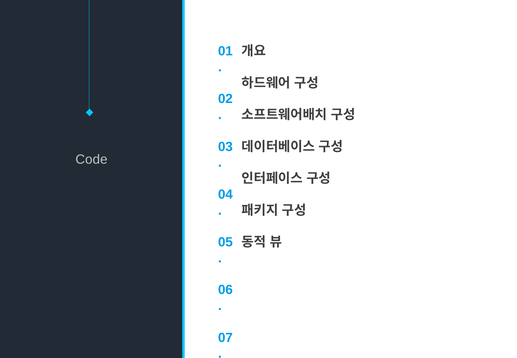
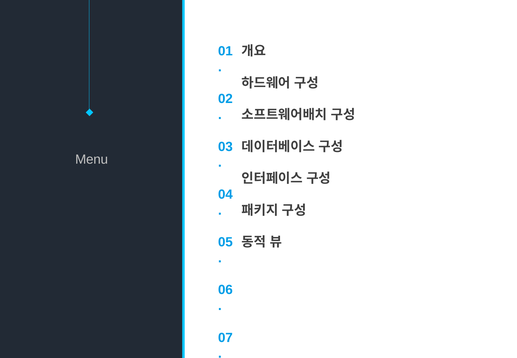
Code: Code -> Menu
